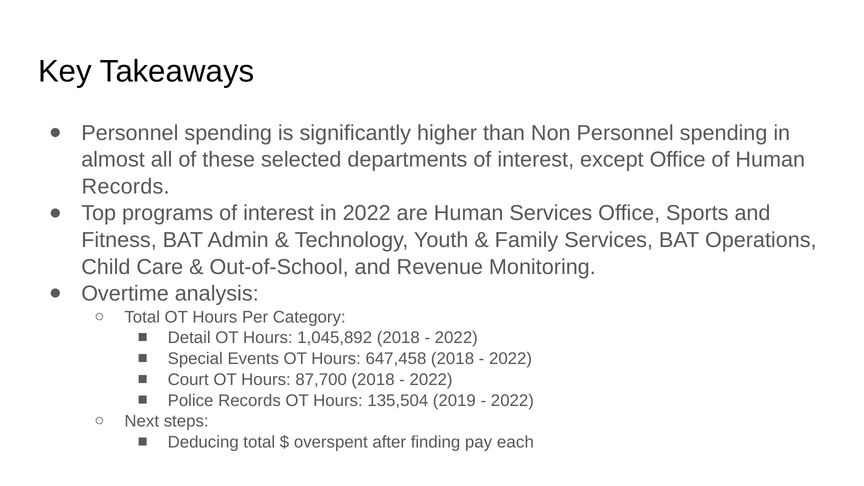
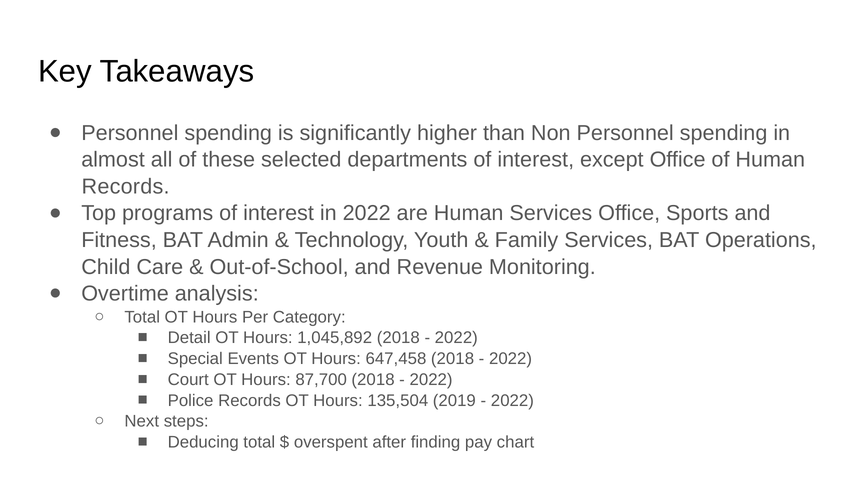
each: each -> chart
